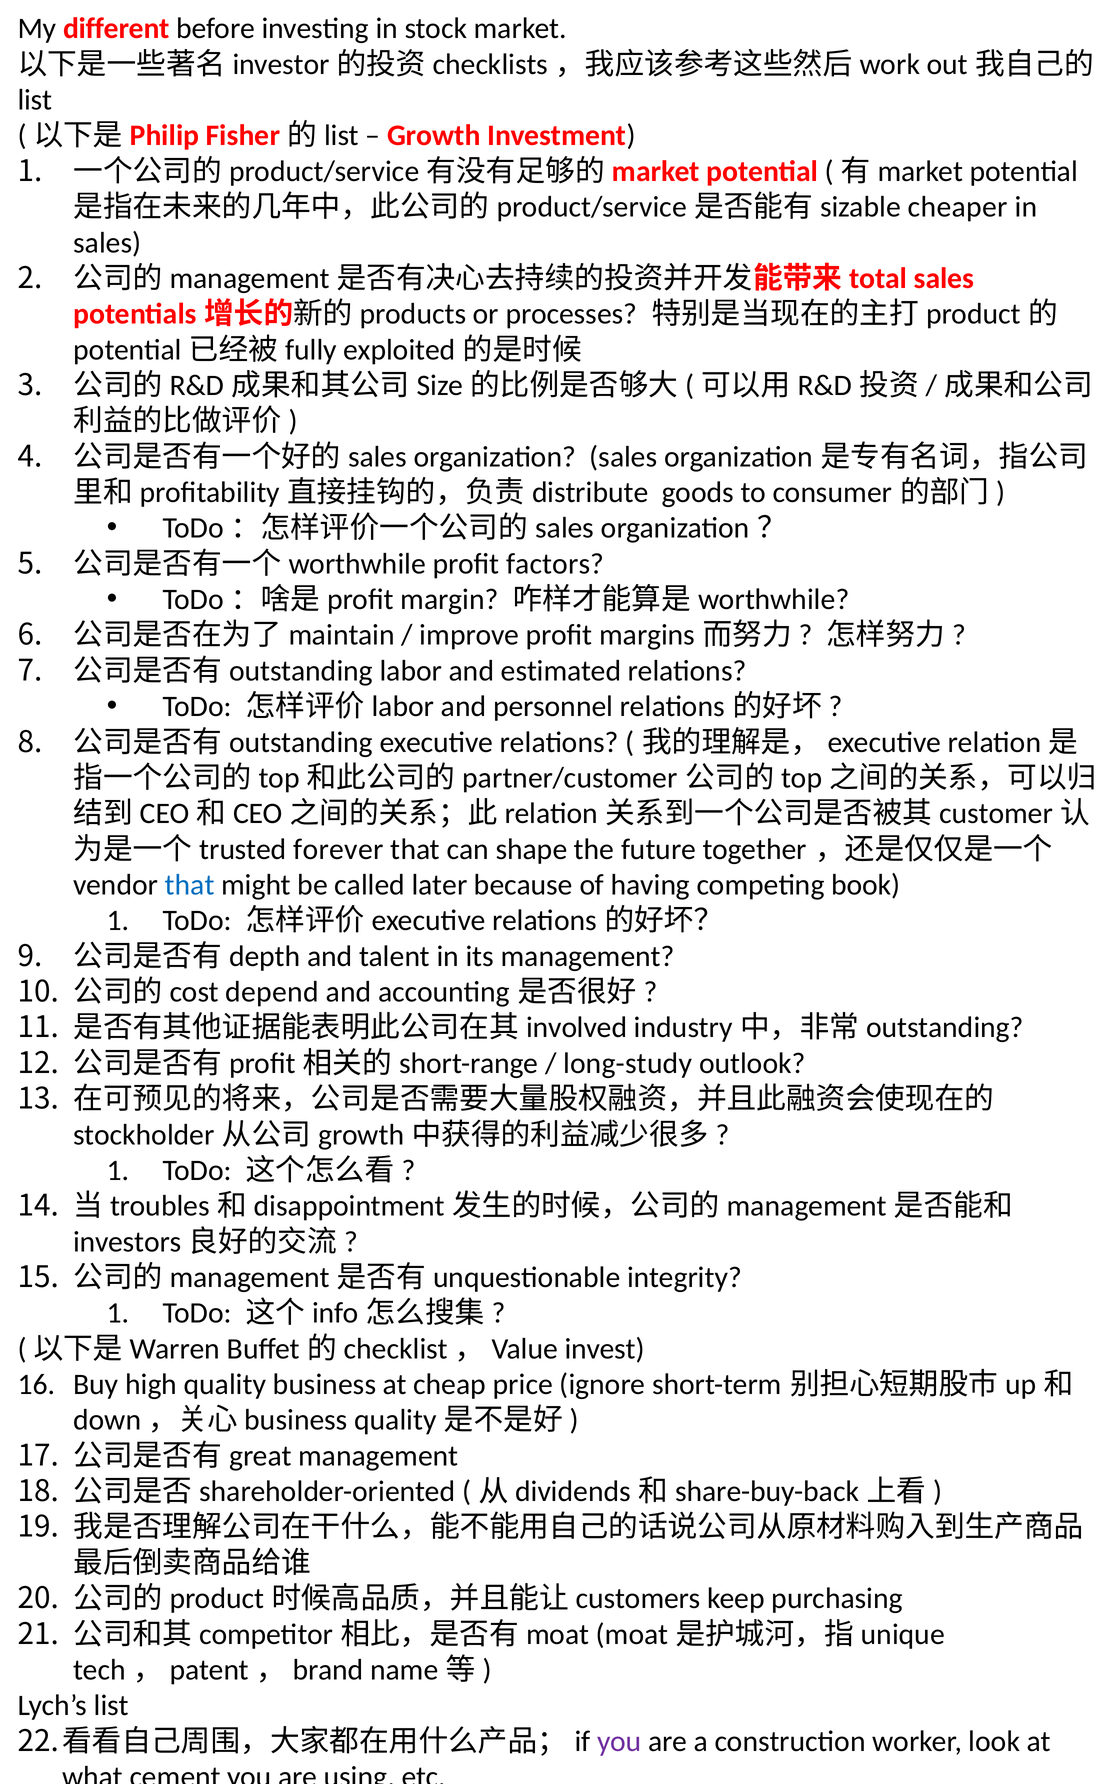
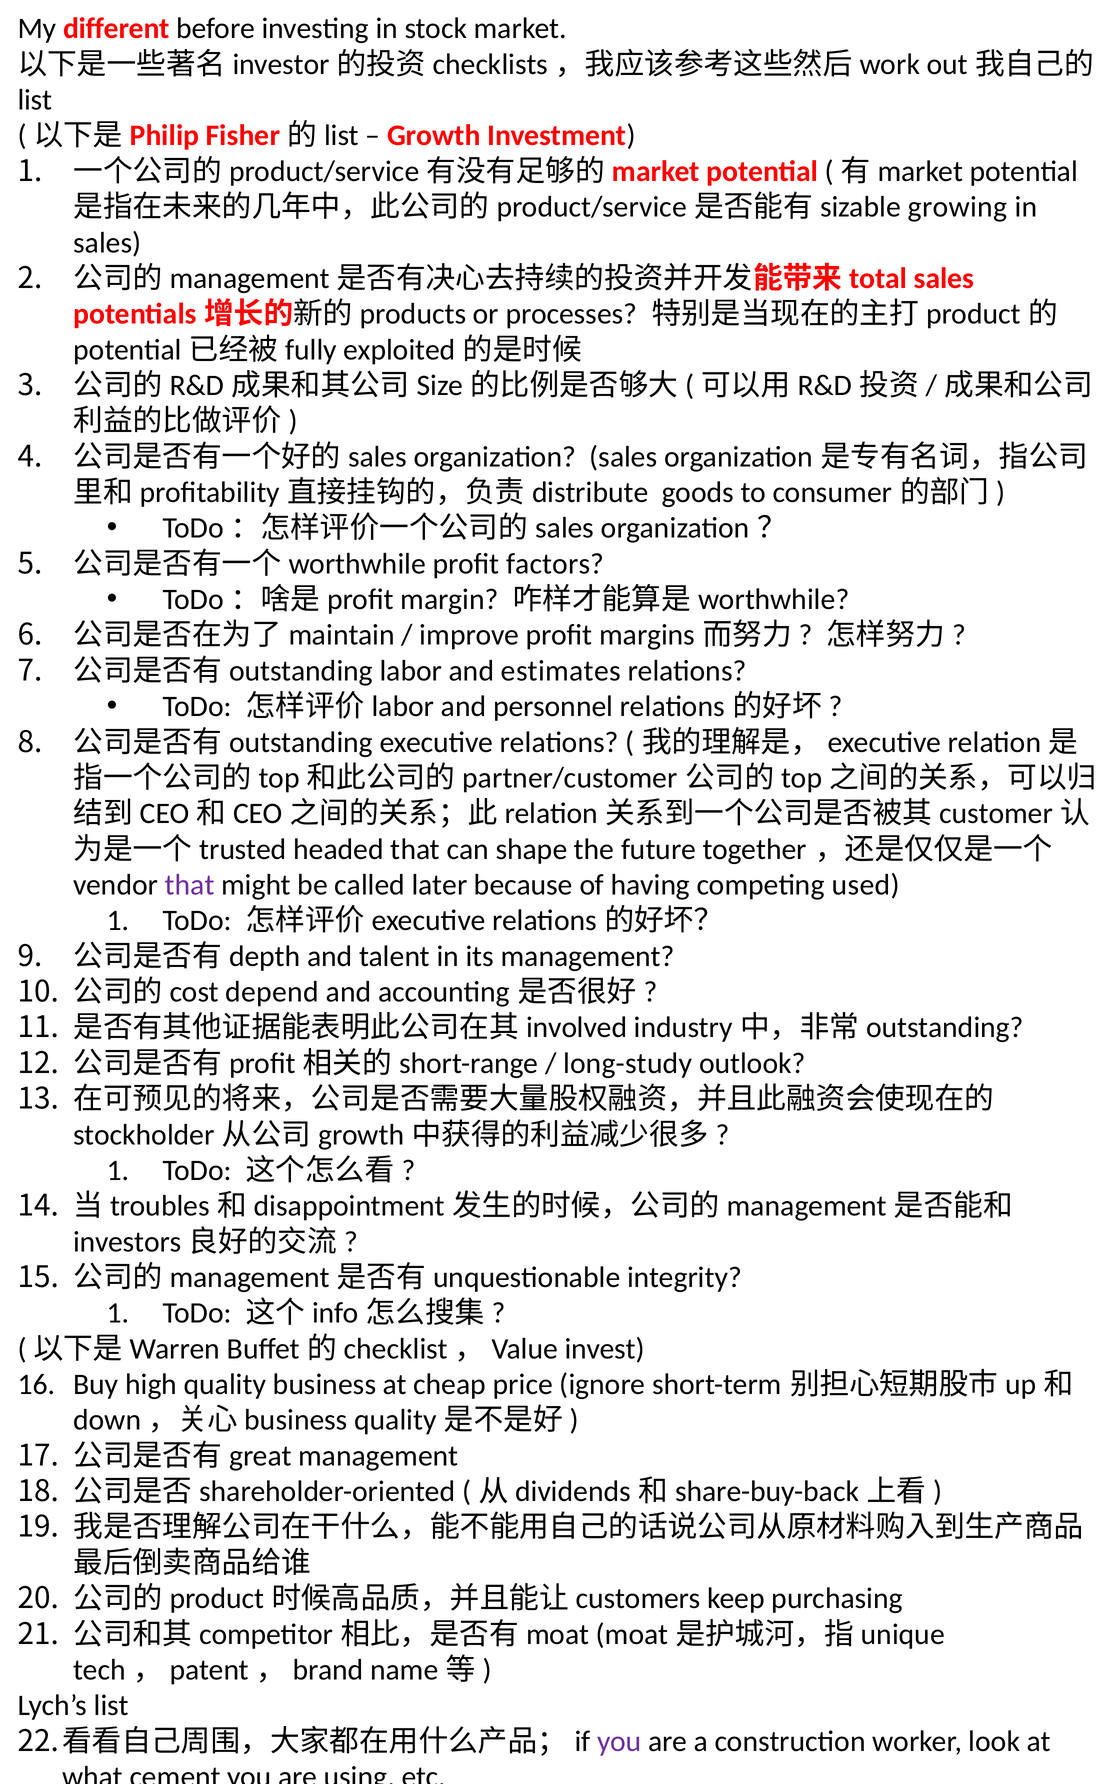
cheaper: cheaper -> growing
estimated: estimated -> estimates
forever at (338, 849): forever -> headed
that at (190, 885) colour: blue -> purple
book: book -> used
